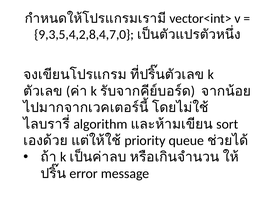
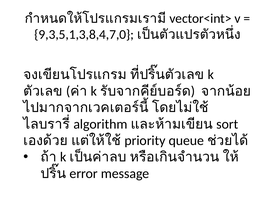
9,3,5,4,2,8,4,7,0: 9,3,5,4,2,8,4,7,0 -> 9,3,5,1,3,8,4,7,0
